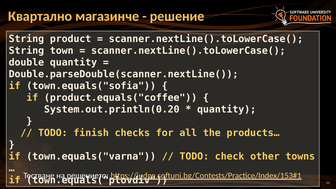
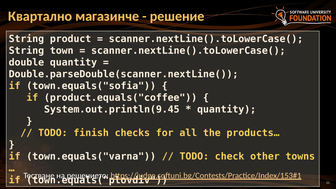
System.out.println(0.20: System.out.println(0.20 -> System.out.println(9.45
